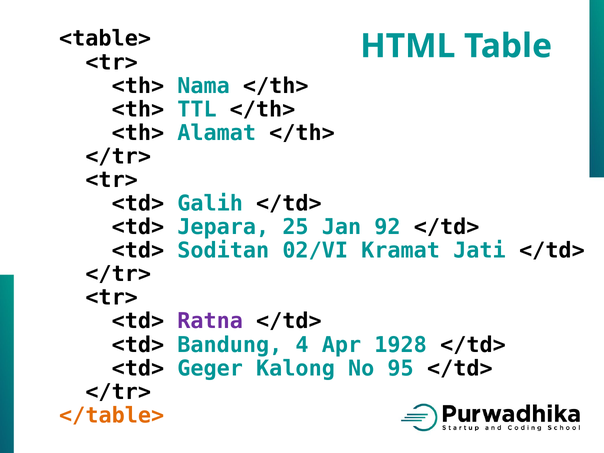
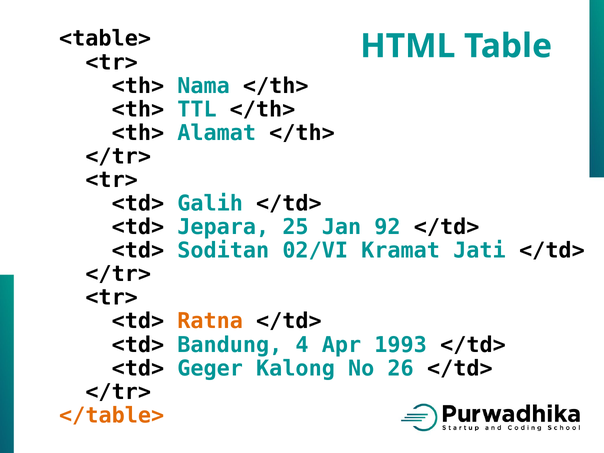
Ratna colour: purple -> orange
1928: 1928 -> 1993
95: 95 -> 26
